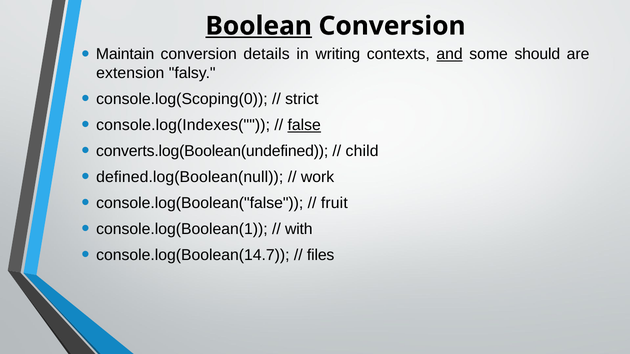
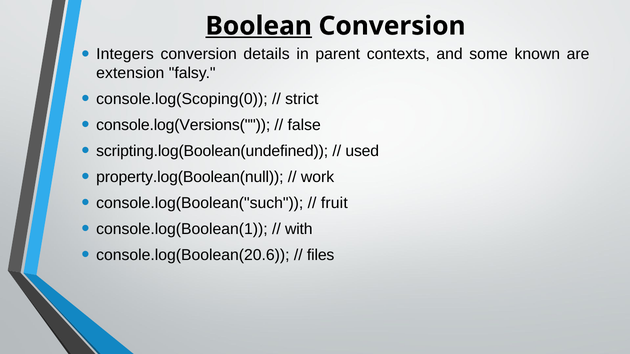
Maintain: Maintain -> Integers
writing: writing -> parent
and underline: present -> none
should: should -> known
console.log(Indexes(: console.log(Indexes( -> console.log(Versions(
false underline: present -> none
converts.log(Boolean(undefined: converts.log(Boolean(undefined -> scripting.log(Boolean(undefined
child: child -> used
defined.log(Boolean(null: defined.log(Boolean(null -> property.log(Boolean(null
console.log(Boolean("false: console.log(Boolean("false -> console.log(Boolean("such
console.log(Boolean(14.7: console.log(Boolean(14.7 -> console.log(Boolean(20.6
